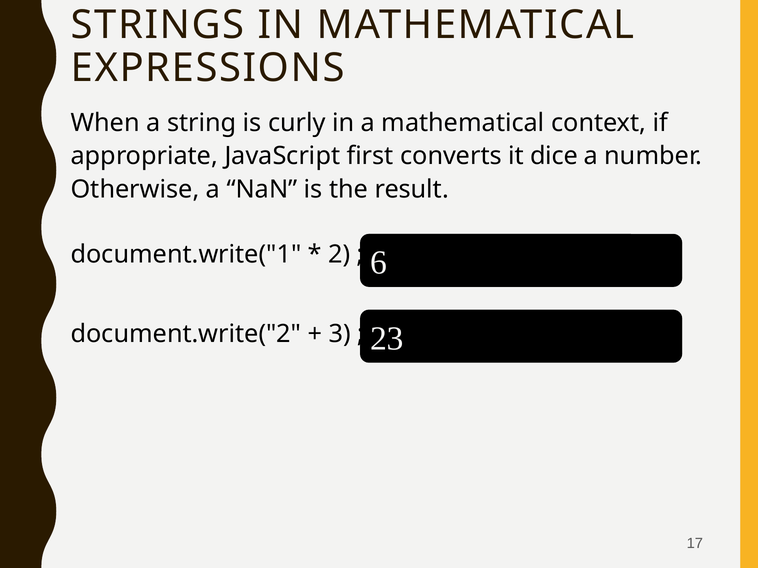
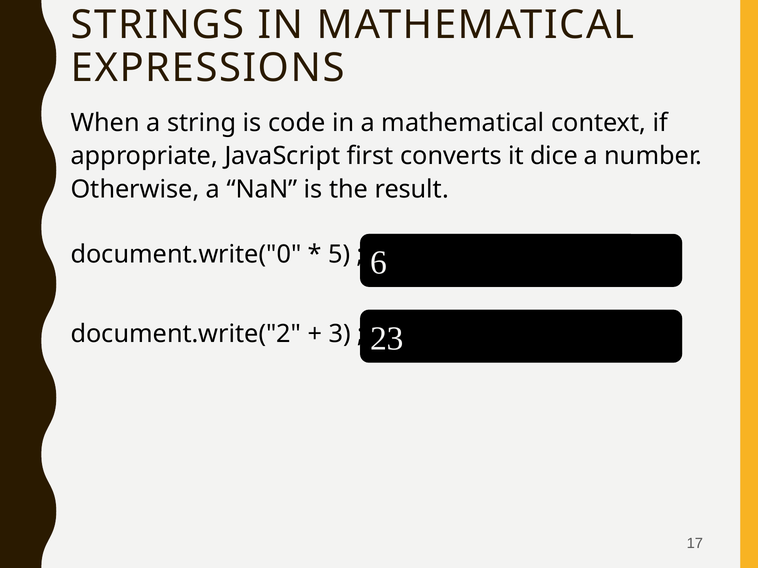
curly: curly -> code
document.write("1: document.write("1 -> document.write("0
2: 2 -> 5
